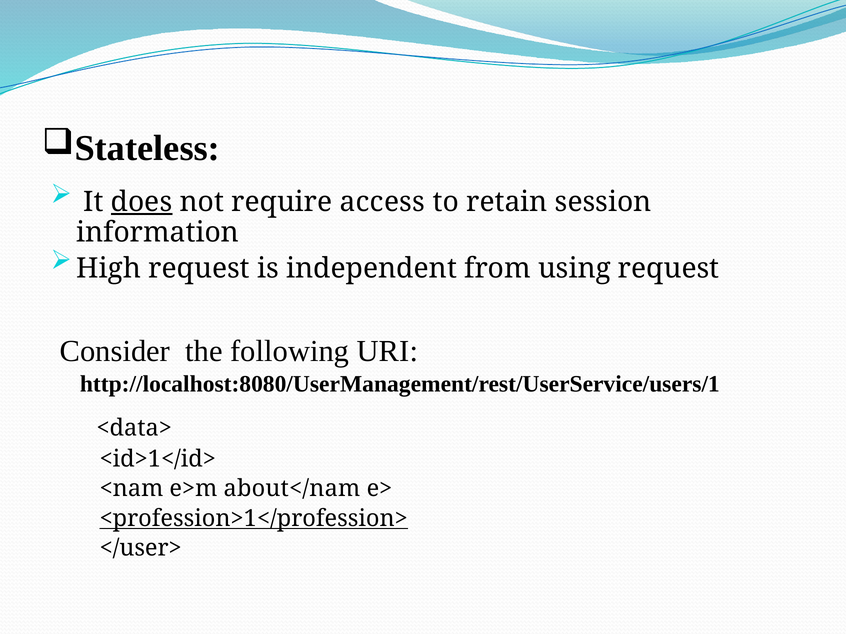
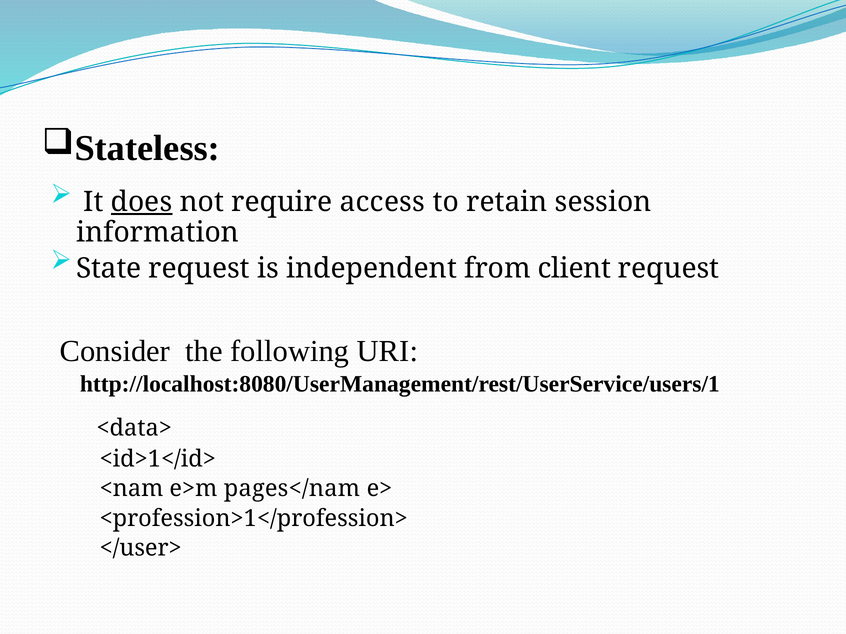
High: High -> State
using: using -> client
about</nam: about</nam -> pages</nam
<profession>1</profession> underline: present -> none
